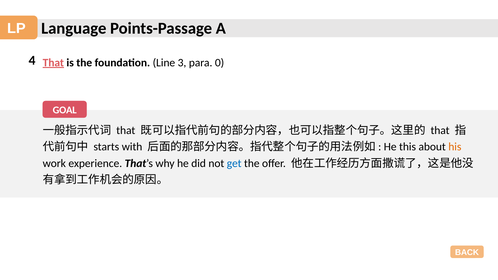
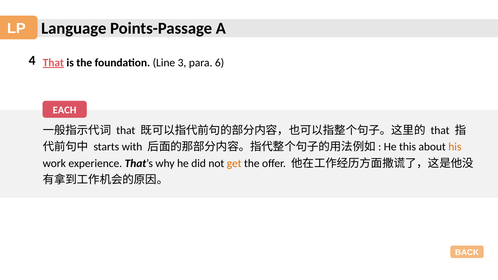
0: 0 -> 6
GOAL: GOAL -> EACH
get colour: blue -> orange
